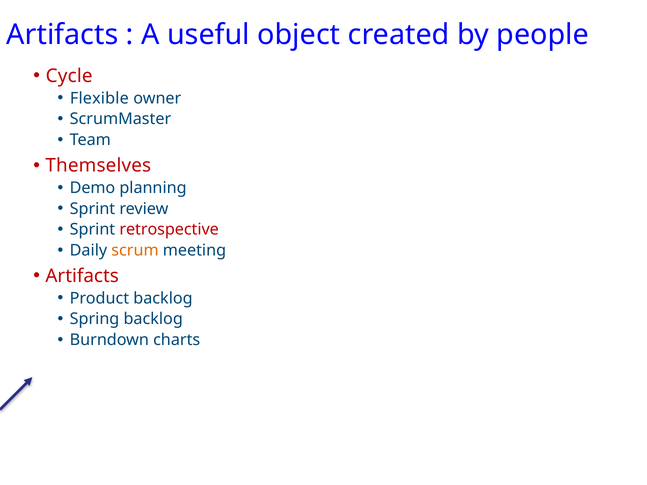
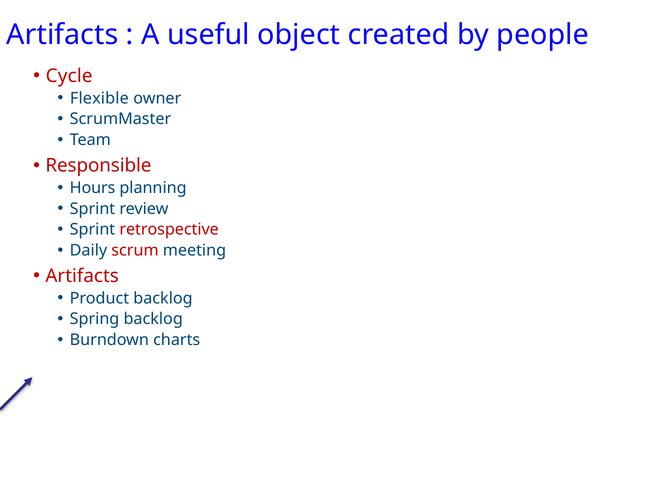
Themselves: Themselves -> Responsible
Demo: Demo -> Hours
scrum colour: orange -> red
